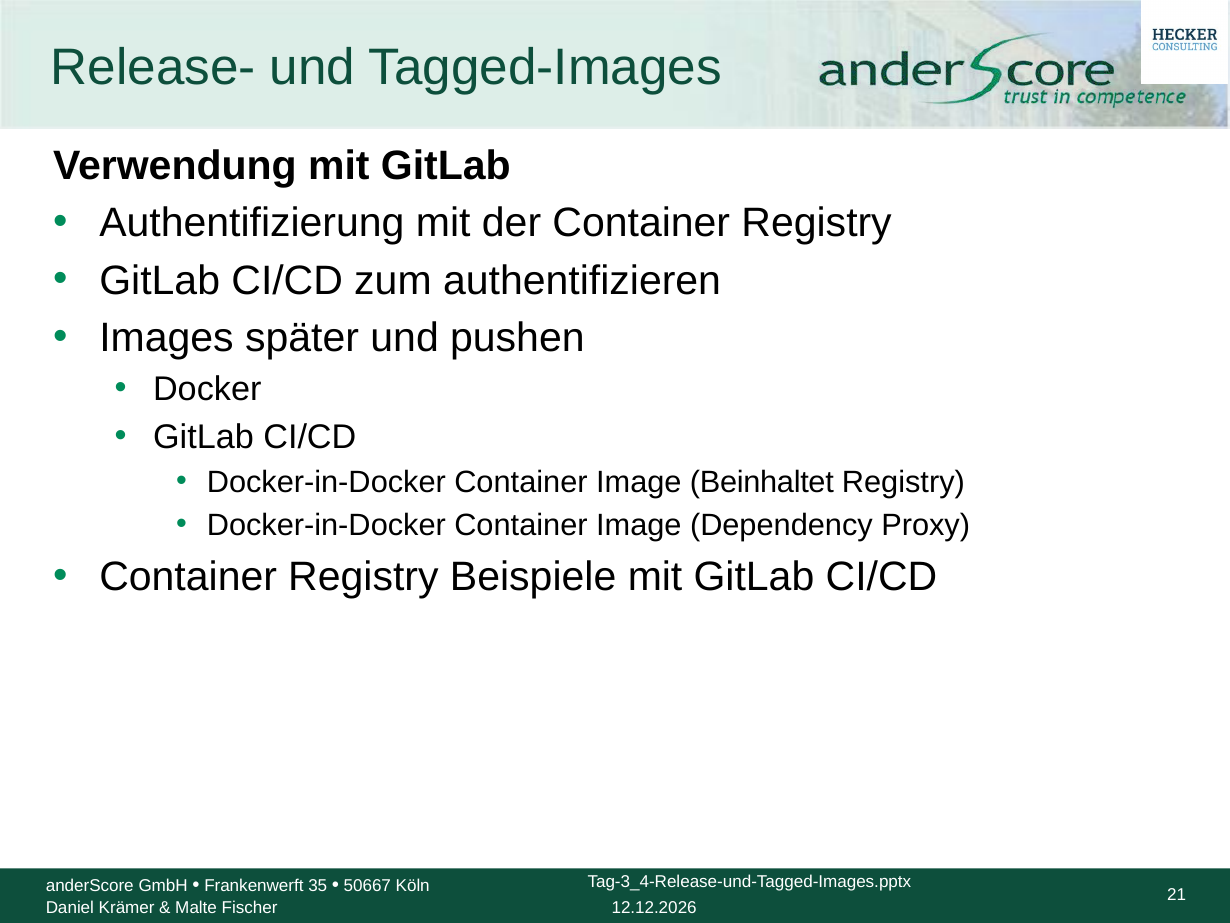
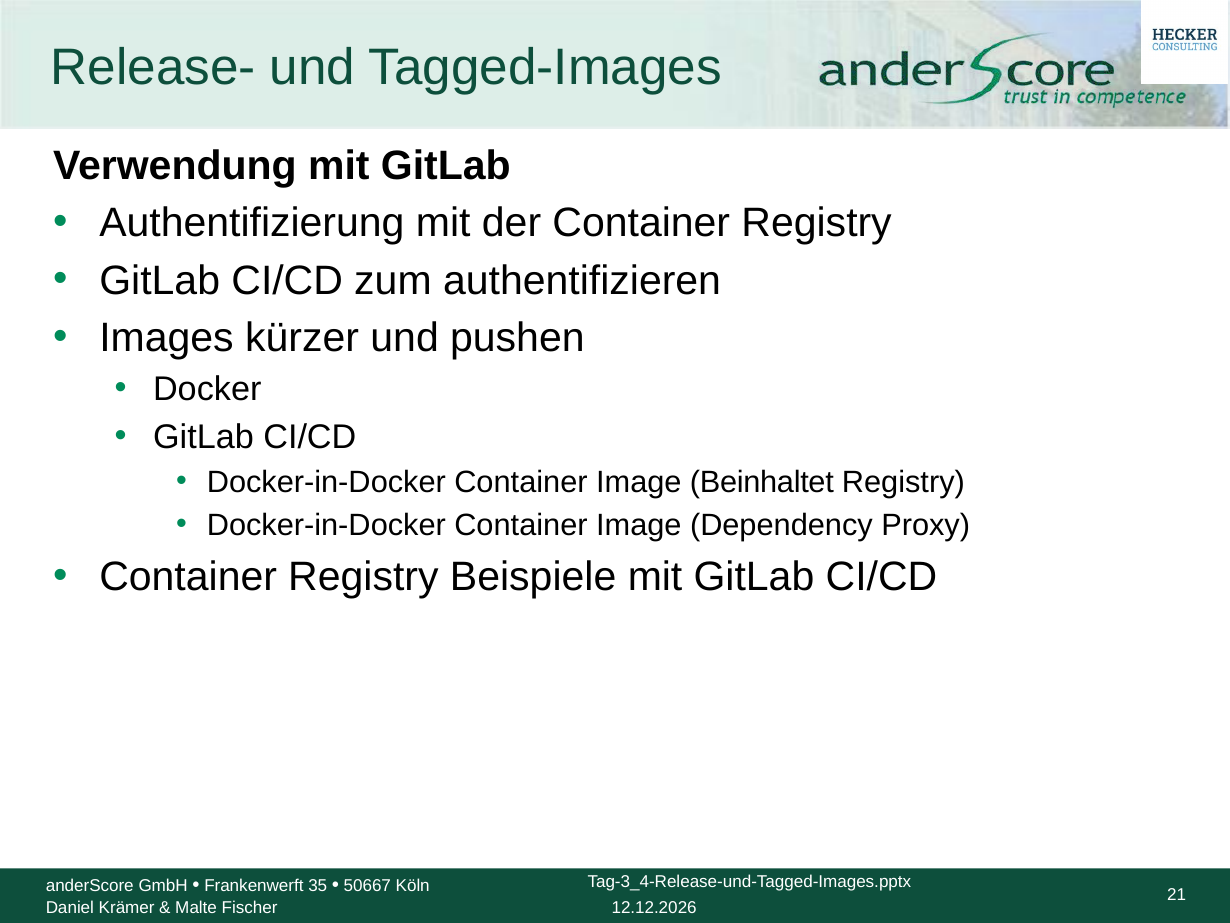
später: später -> kürzer
